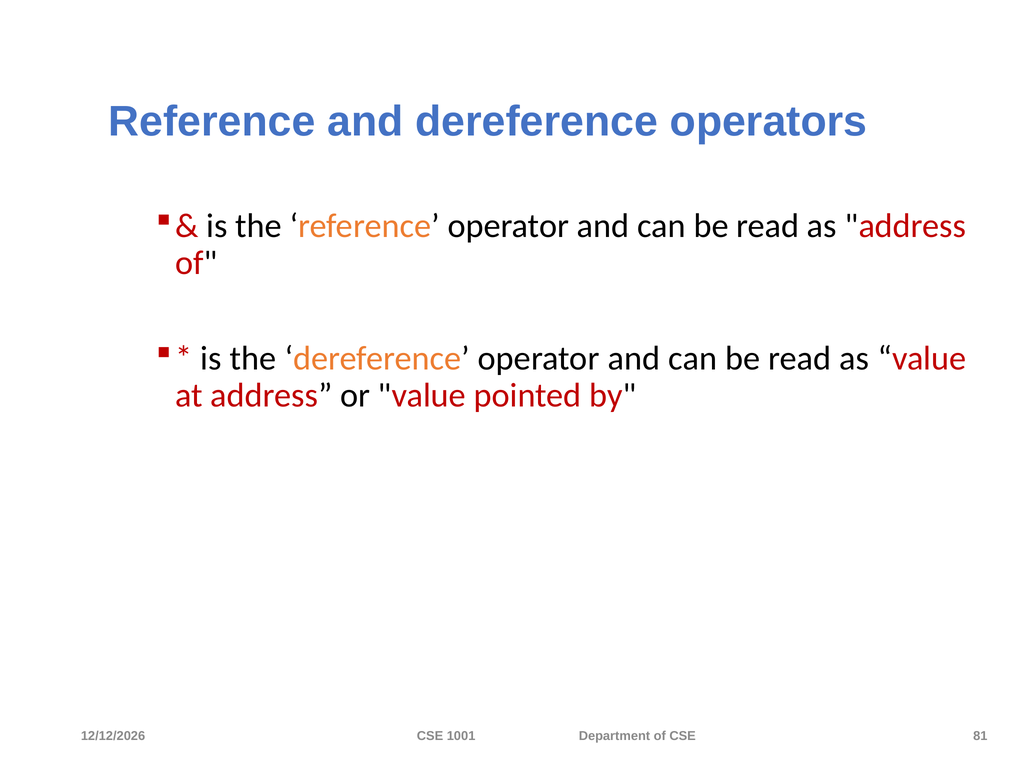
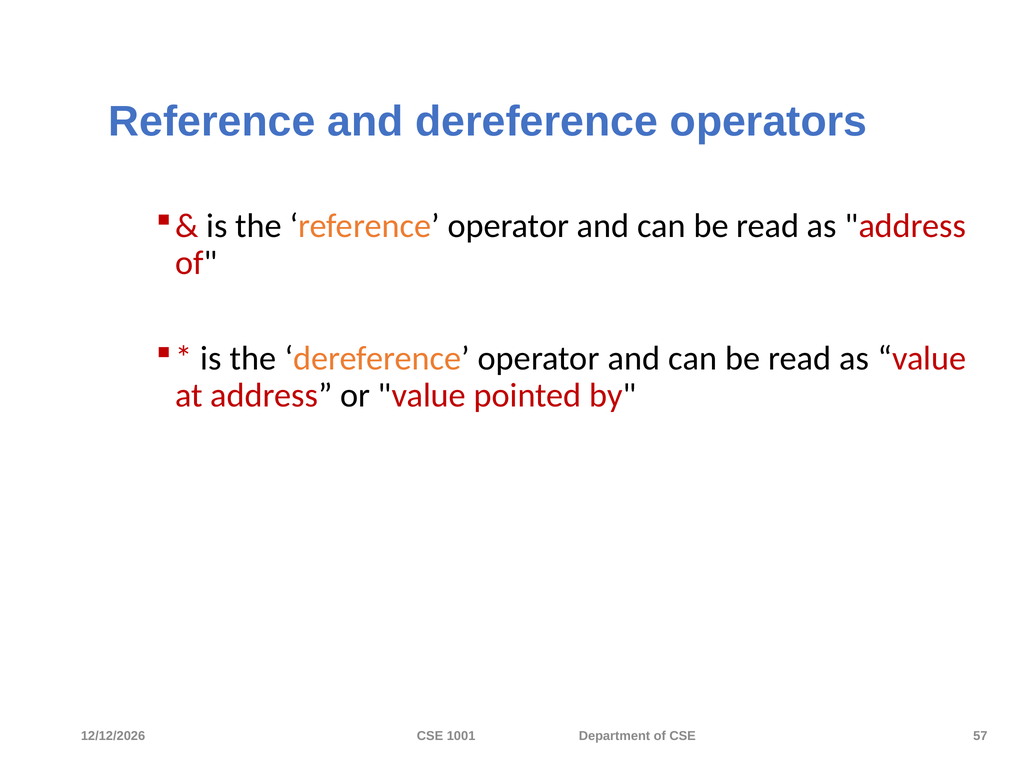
81: 81 -> 57
